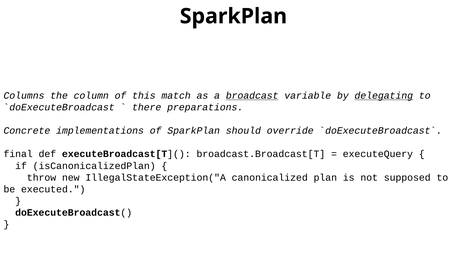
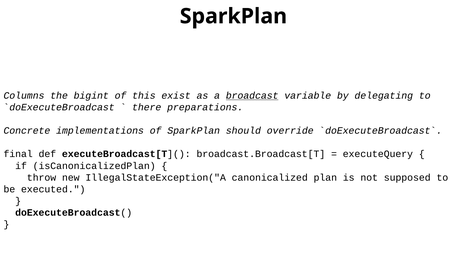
column: column -> bigint
match: match -> exist
delegating underline: present -> none
